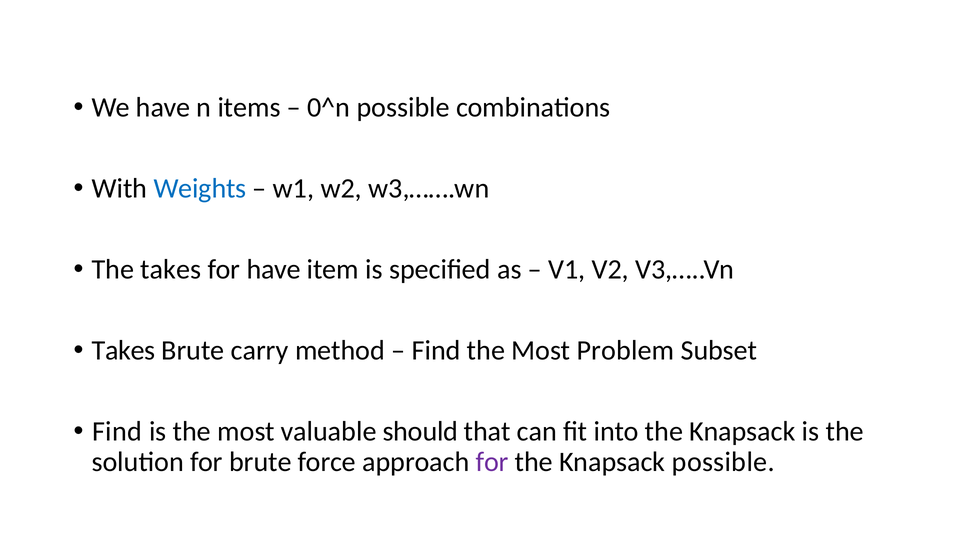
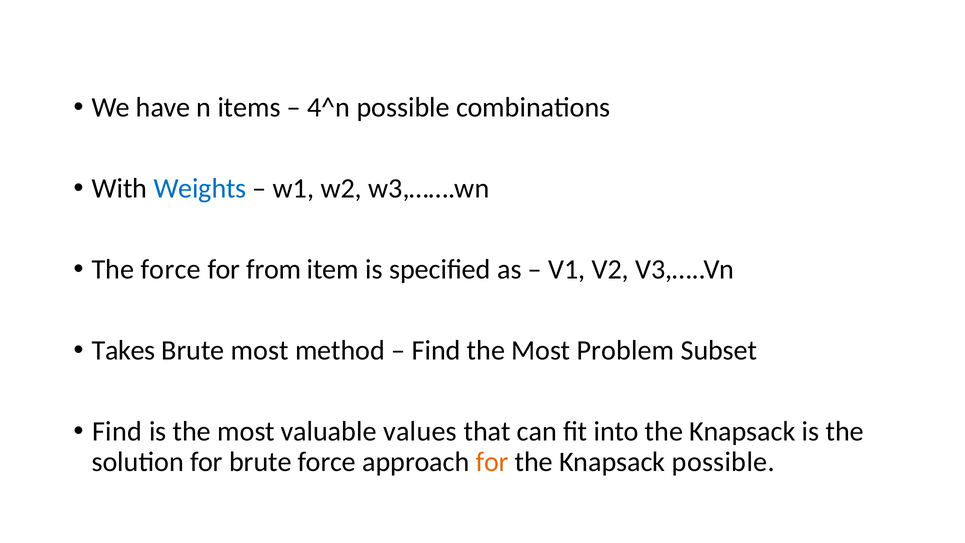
0^n: 0^n -> 4^n
The takes: takes -> force
for have: have -> from
Brute carry: carry -> most
should: should -> values
for at (492, 462) colour: purple -> orange
